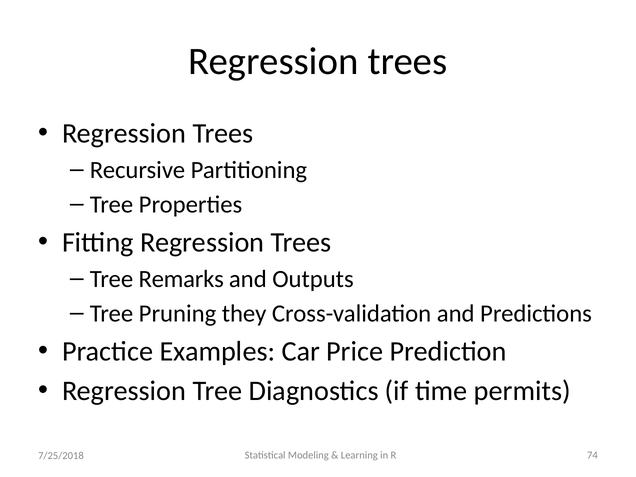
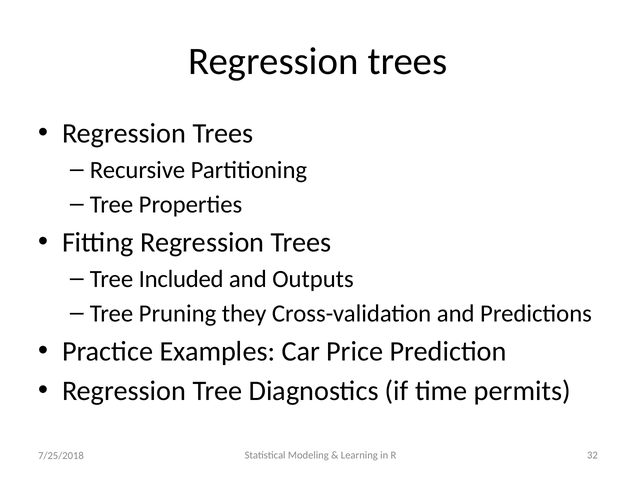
Remarks: Remarks -> Included
74: 74 -> 32
